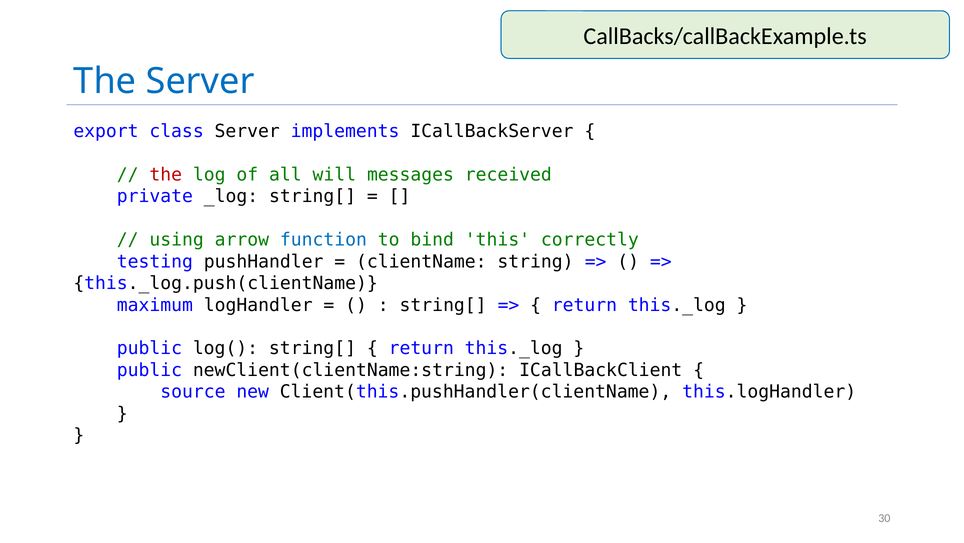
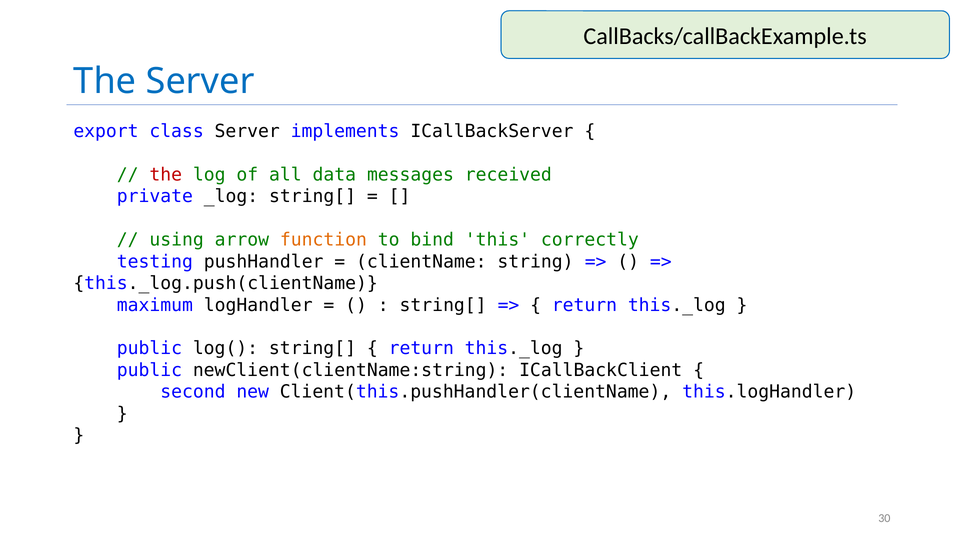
will: will -> data
function colour: blue -> orange
source: source -> second
